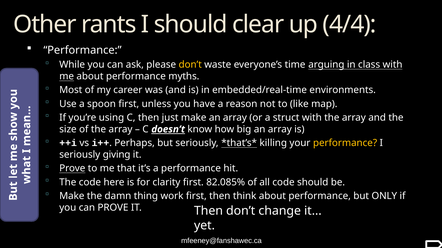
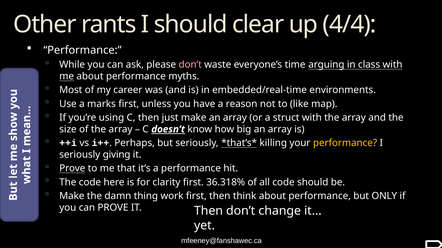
don’t at (190, 65) colour: yellow -> pink
spoon: spoon -> marks
82.085%: 82.085% -> 36.318%
